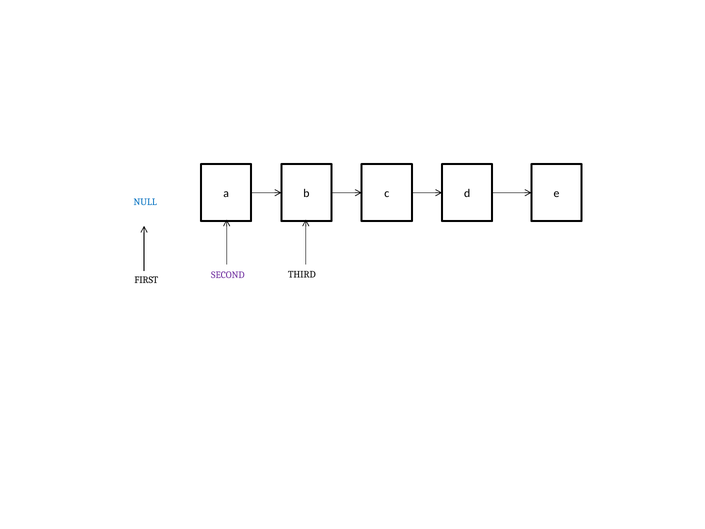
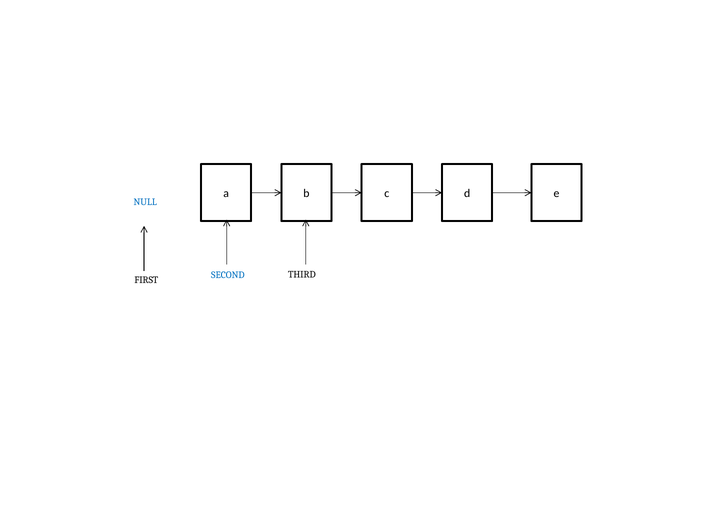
SECOND colour: purple -> blue
